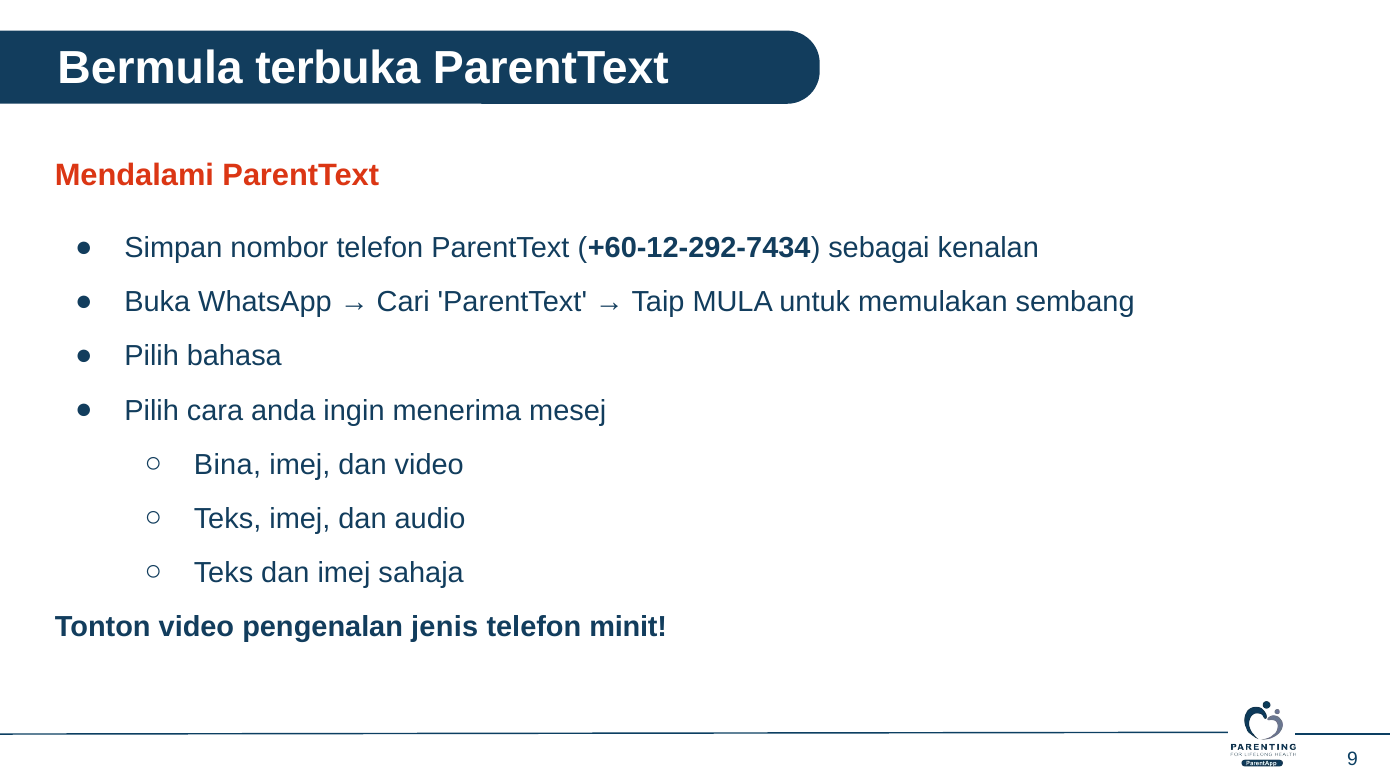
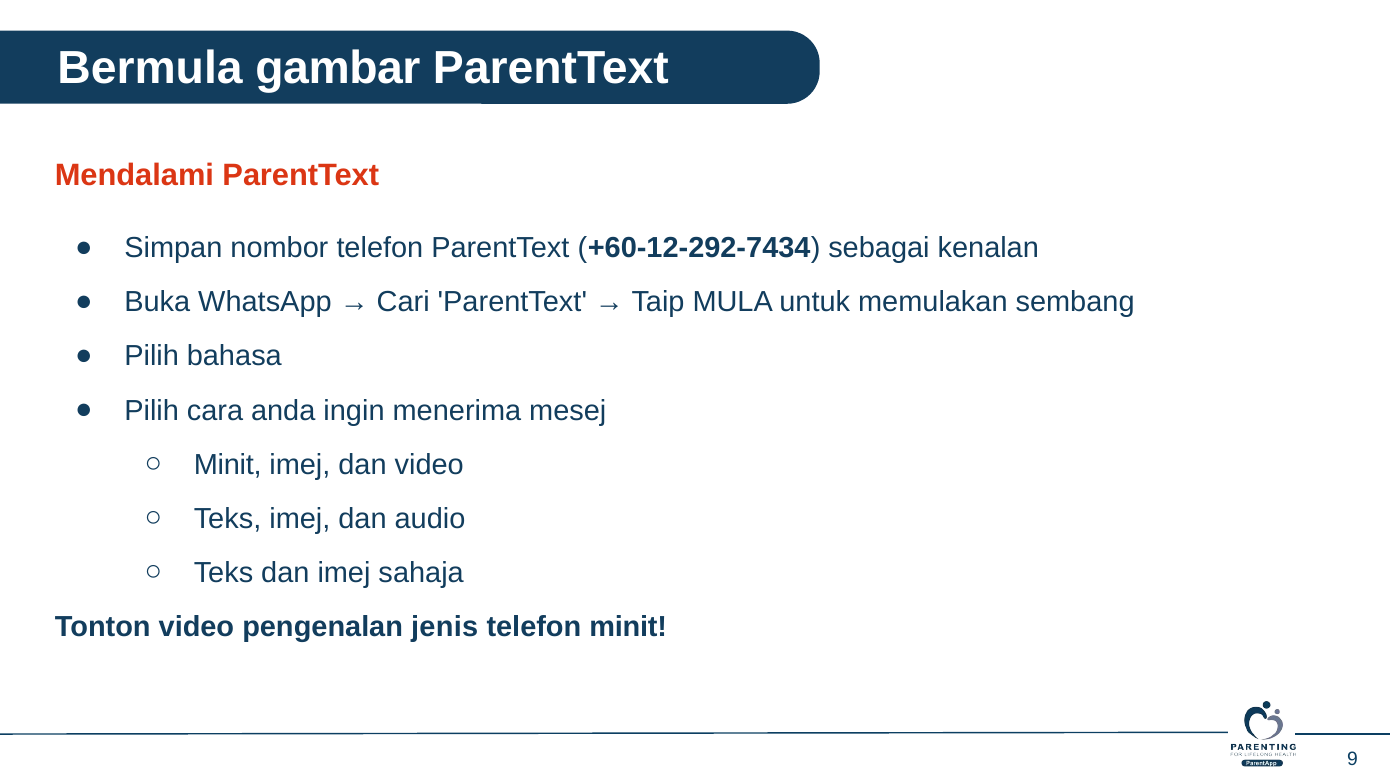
terbuka: terbuka -> gambar
Bina at (227, 464): Bina -> Minit
